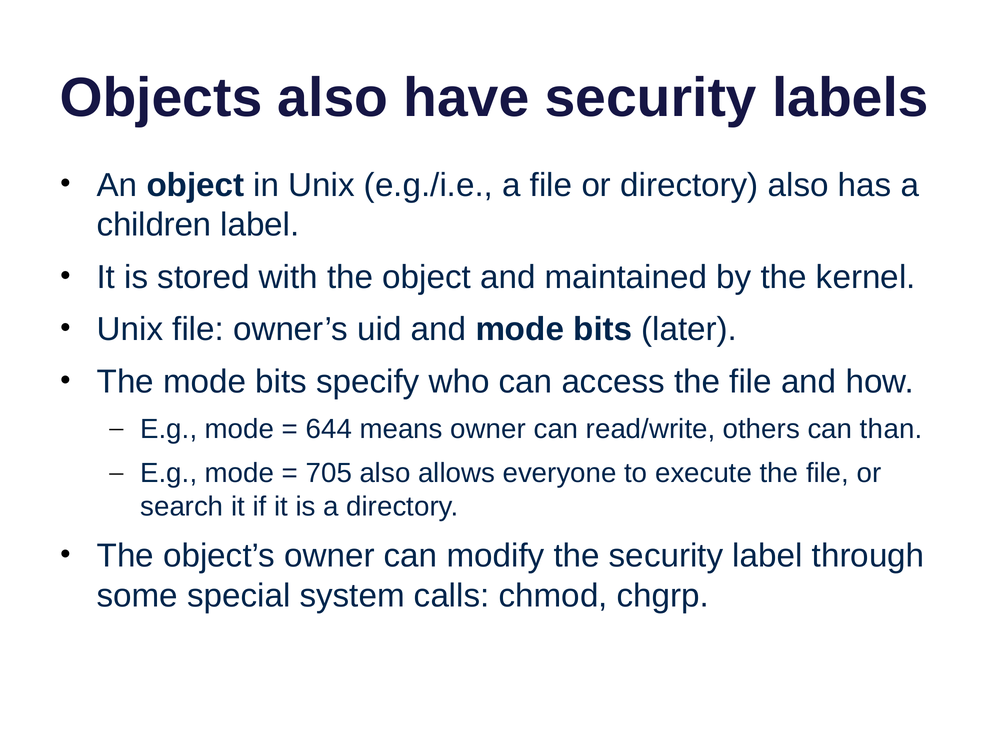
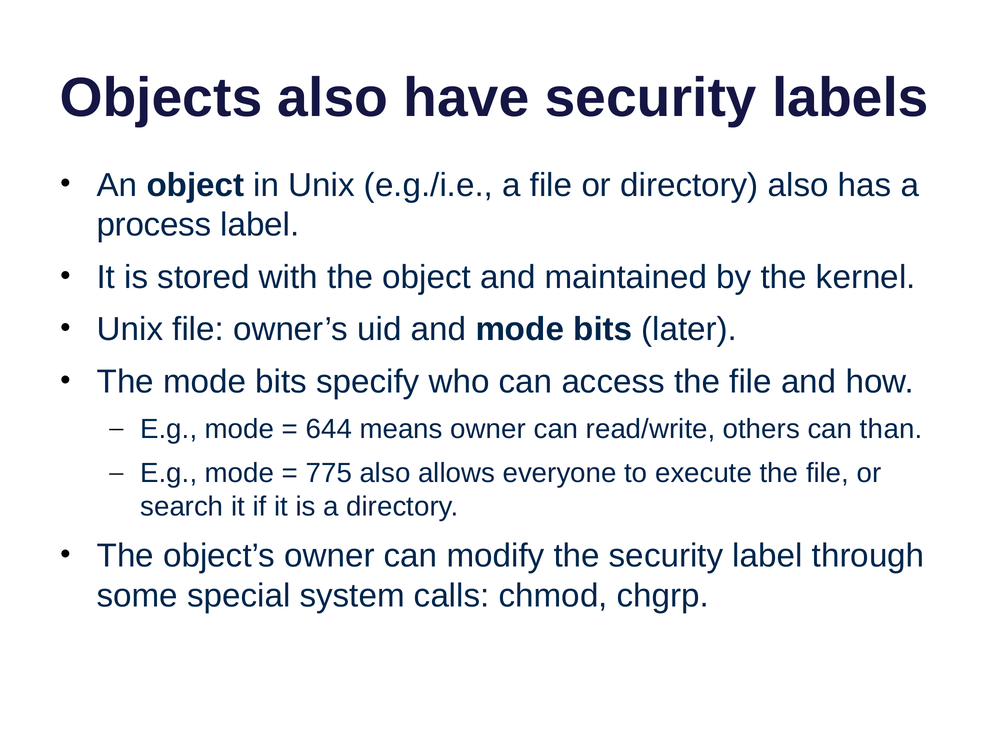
children: children -> process
705: 705 -> 775
